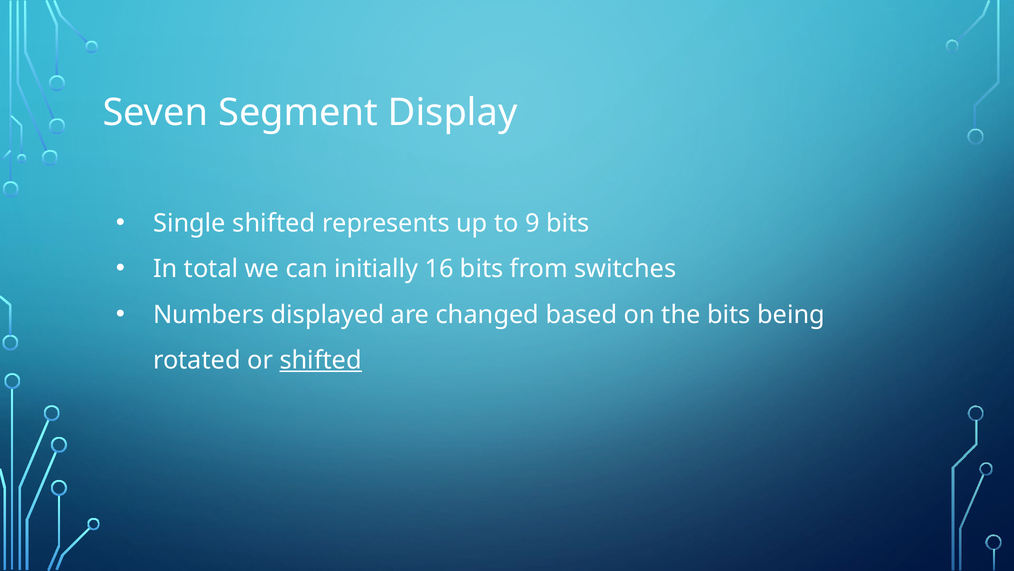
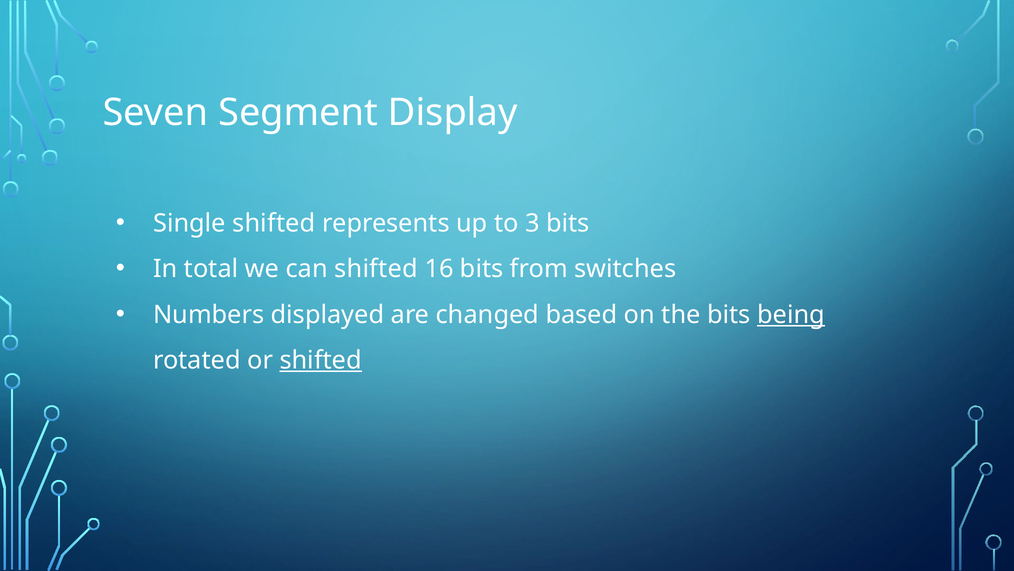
9: 9 -> 3
can initially: initially -> shifted
being underline: none -> present
